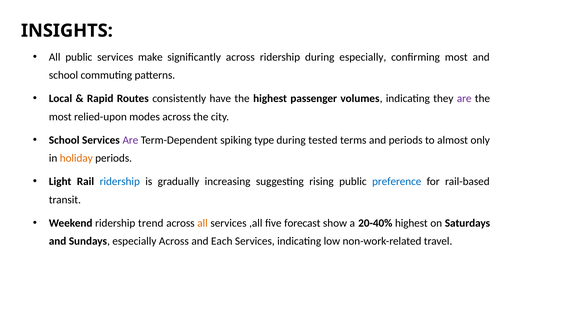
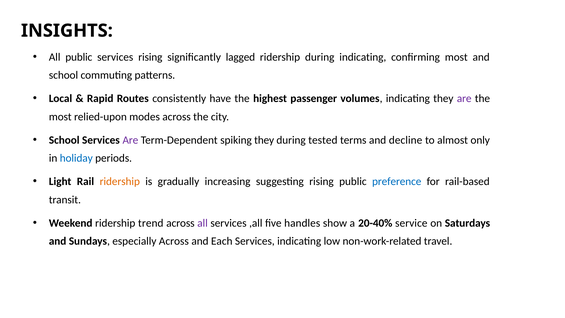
services make: make -> rising
significantly across: across -> lagged
during especially: especially -> indicating
spiking type: type -> they
and periods: periods -> decline
holiday colour: orange -> blue
ridership at (120, 182) colour: blue -> orange
all at (203, 223) colour: orange -> purple
forecast: forecast -> handles
20-40% highest: highest -> service
